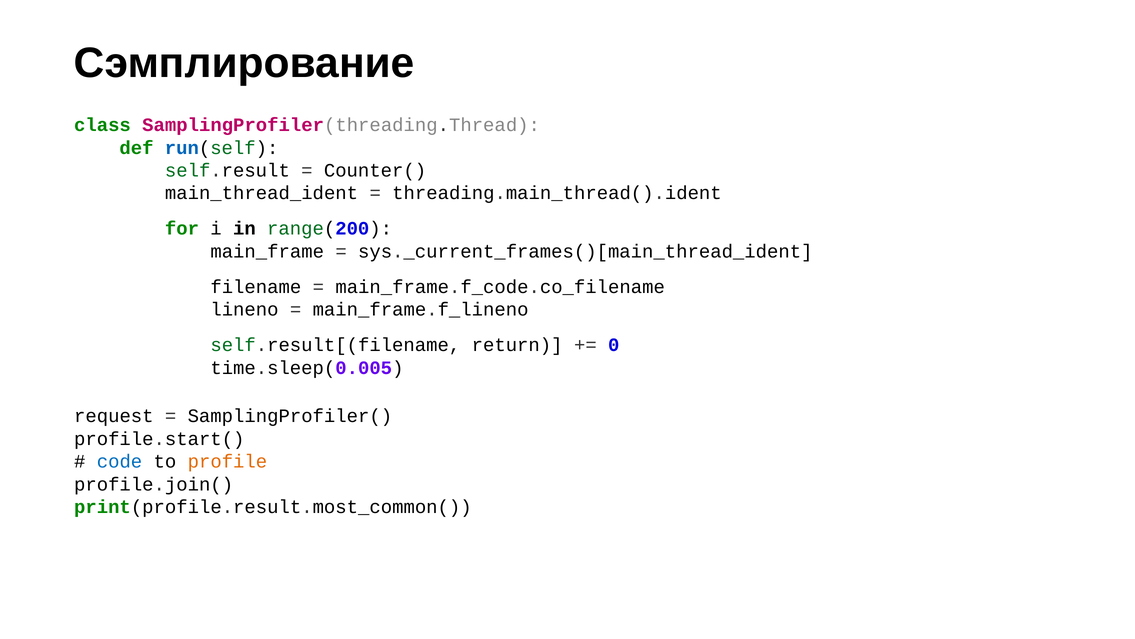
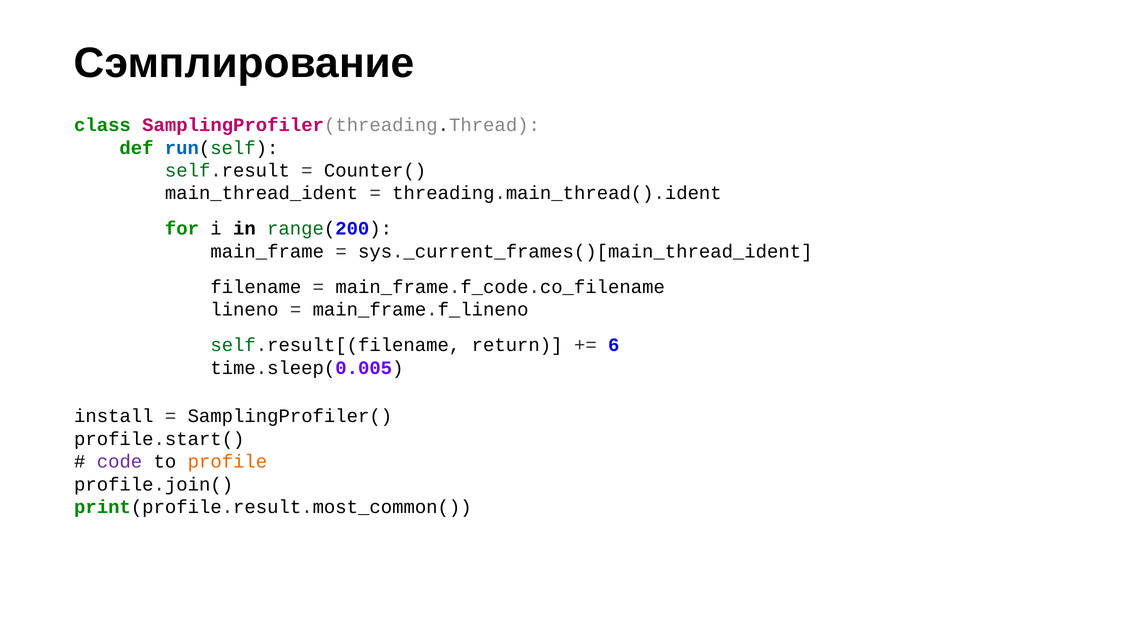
0: 0 -> 6
request: request -> install
code colour: blue -> purple
